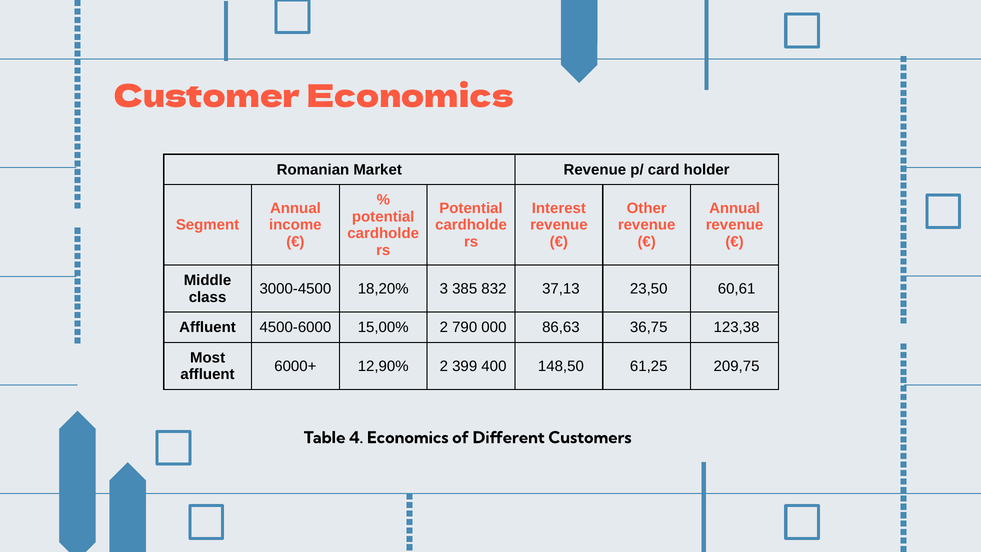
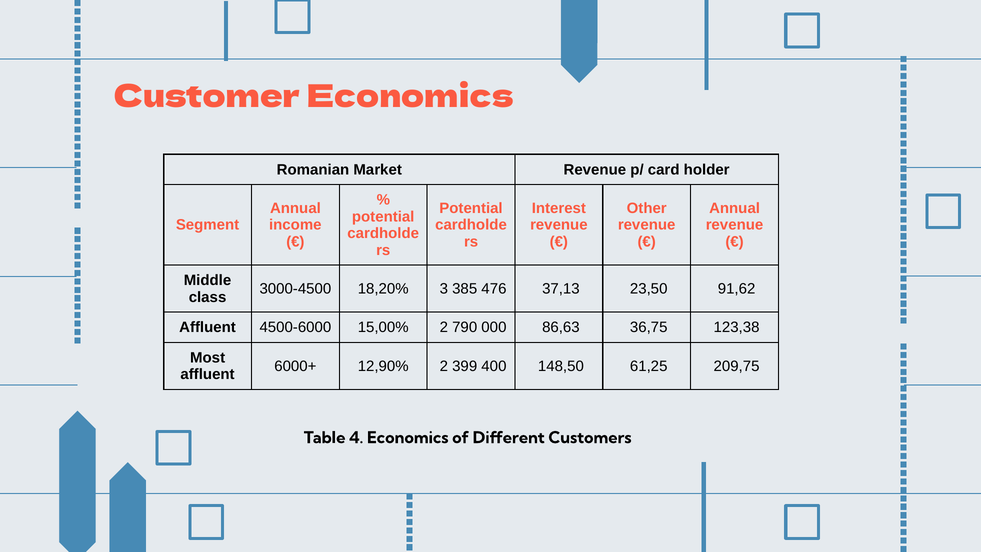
832: 832 -> 476
60,61: 60,61 -> 91,62
